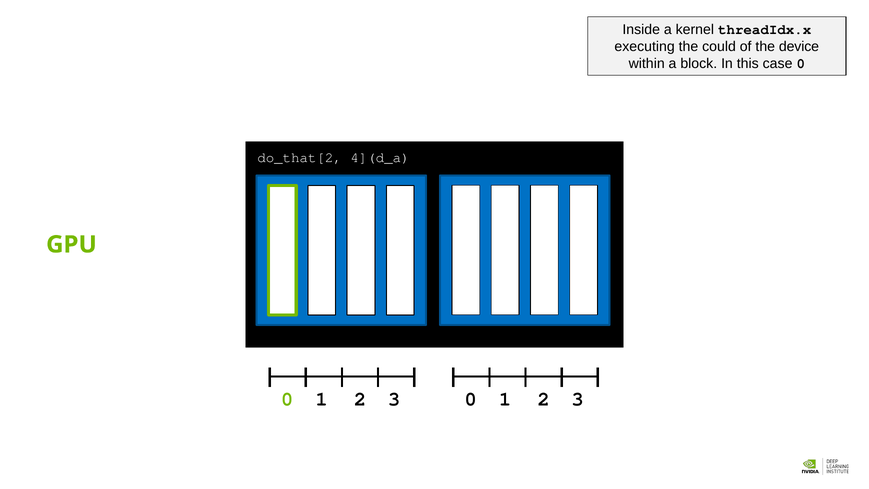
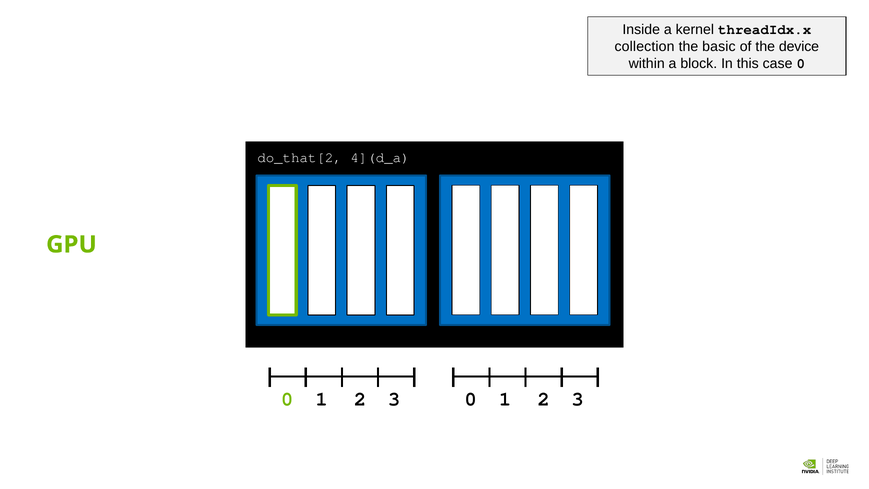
executing: executing -> collection
could: could -> basic
